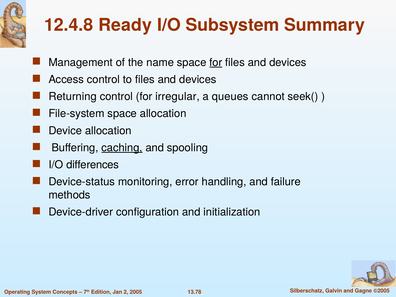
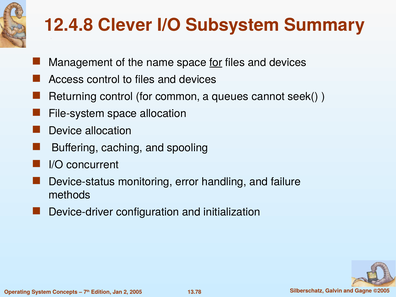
Ready: Ready -> Clever
irregular: irregular -> common
caching underline: present -> none
differences: differences -> concurrent
